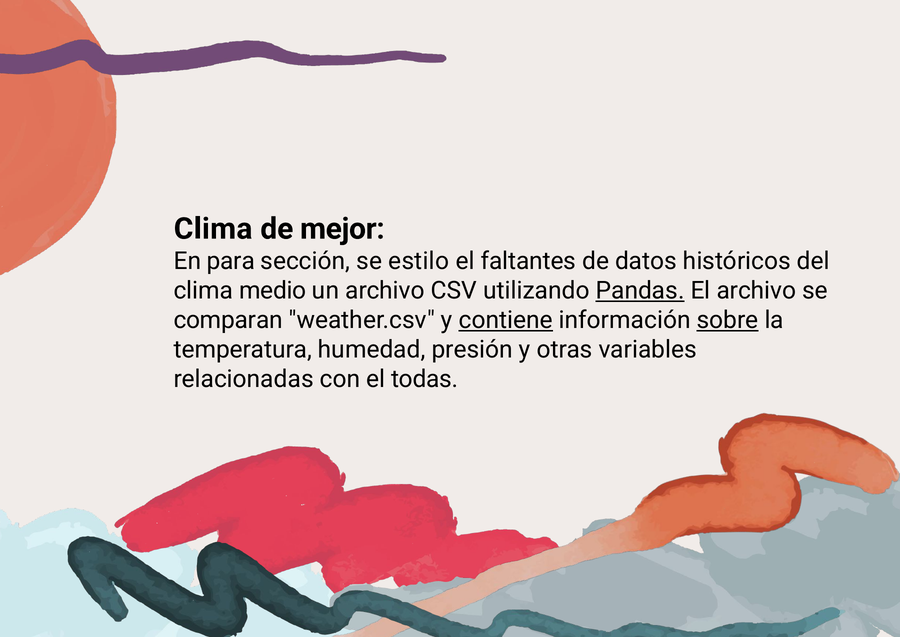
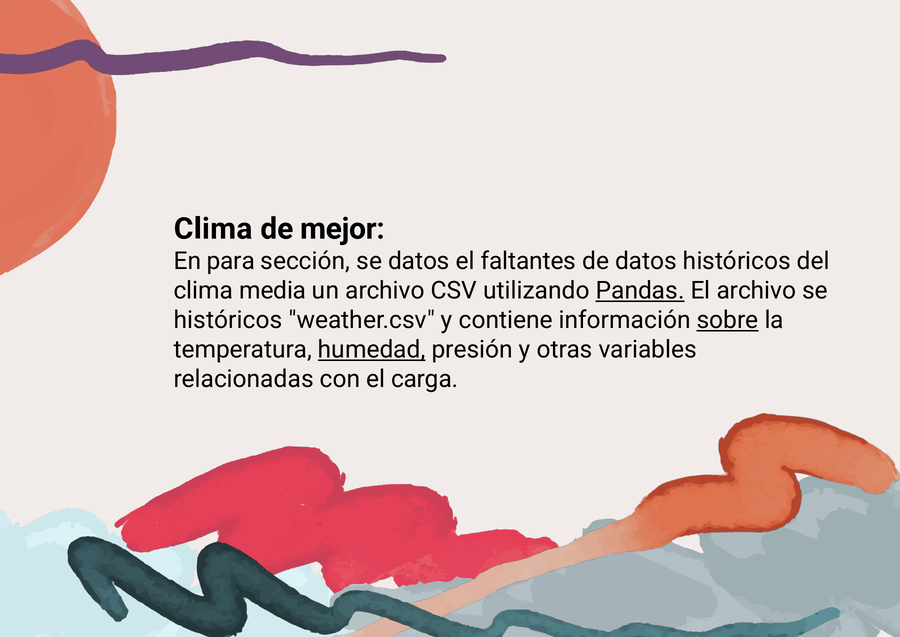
se estilo: estilo -> datos
medio: medio -> media
comparan at (228, 320): comparan -> históricos
contiene underline: present -> none
humedad underline: none -> present
todas: todas -> carga
